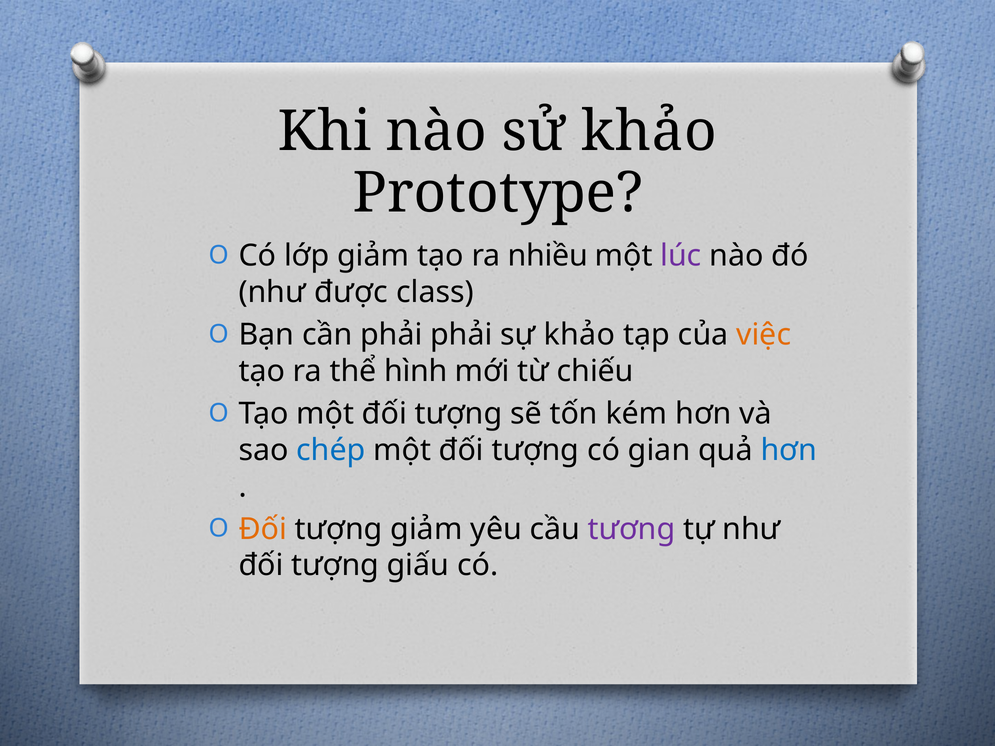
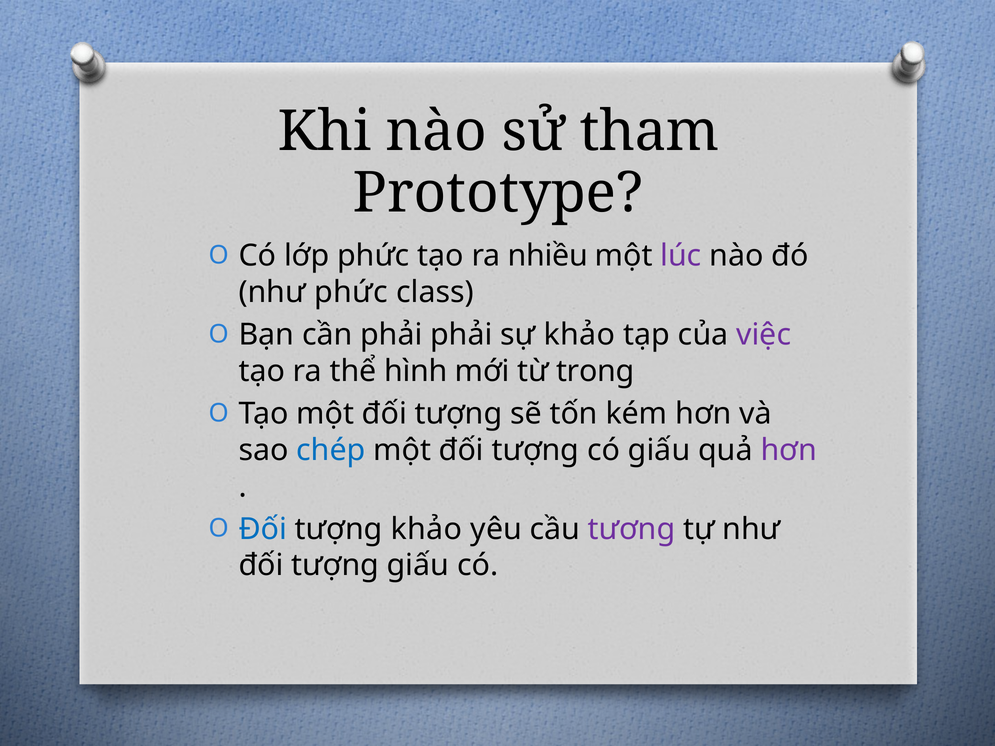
sử khảo: khảo -> tham
lớp giảm: giảm -> phức
như được: được -> phức
việc colour: orange -> purple
chiếu: chiếu -> trong
có gian: gian -> giấu
hơn at (789, 450) colour: blue -> purple
Đối at (263, 529) colour: orange -> blue
tượng giảm: giảm -> khảo
